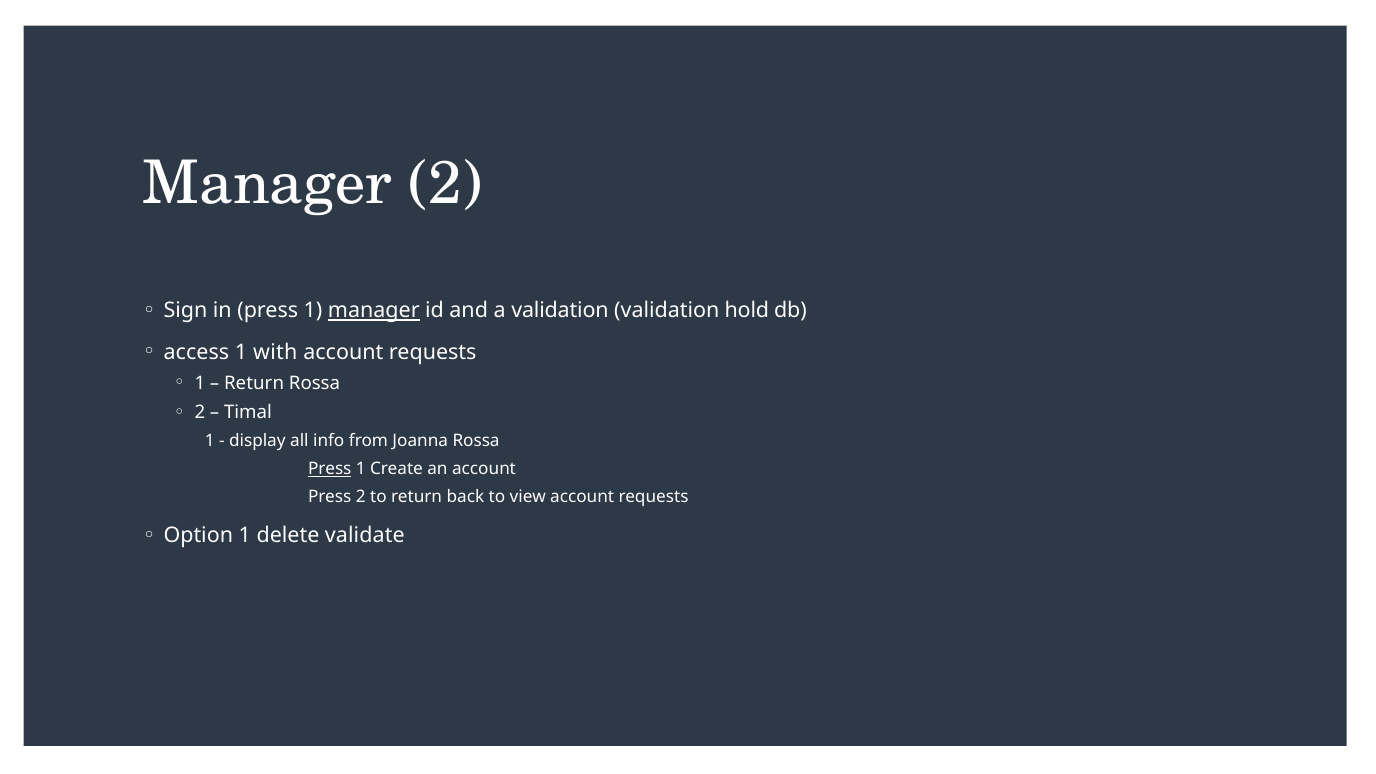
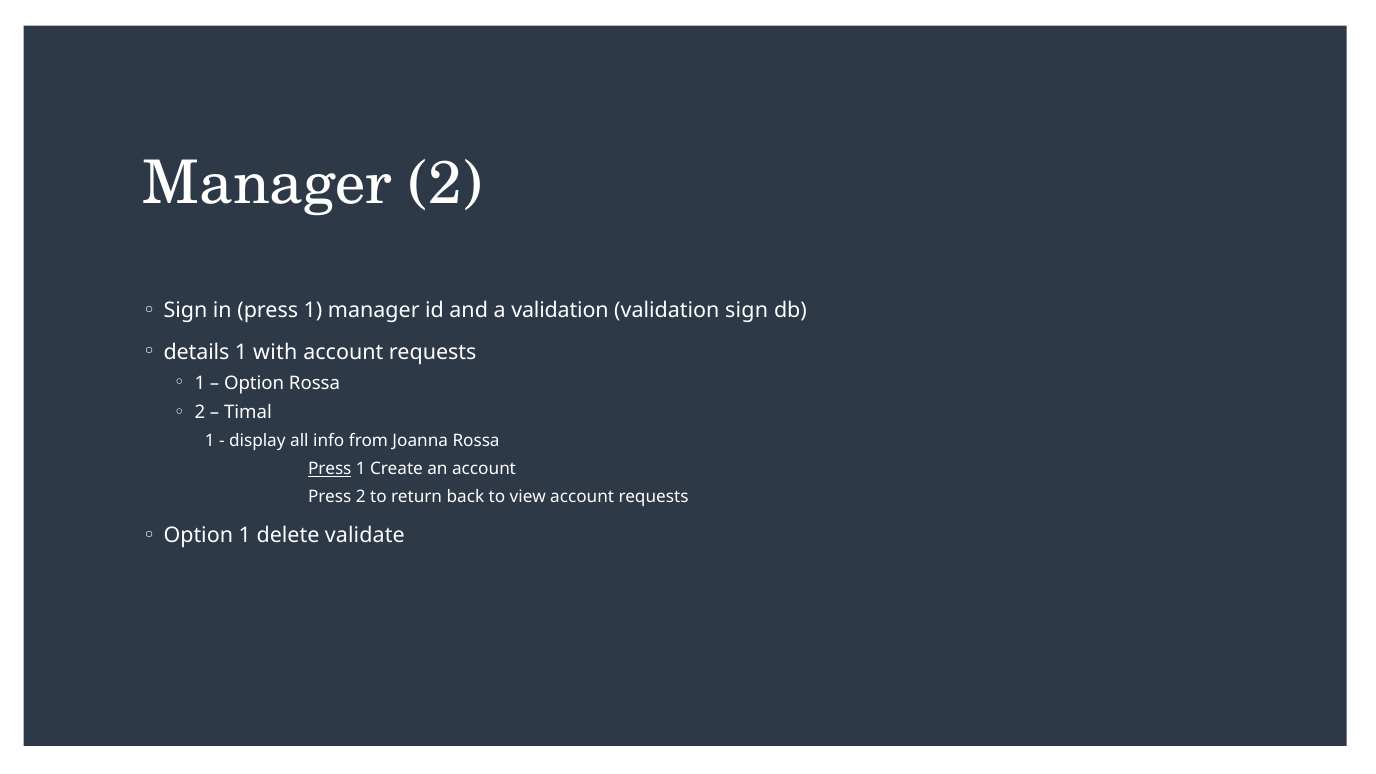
manager at (374, 311) underline: present -> none
validation hold: hold -> sign
access: access -> details
Return at (254, 383): Return -> Option
